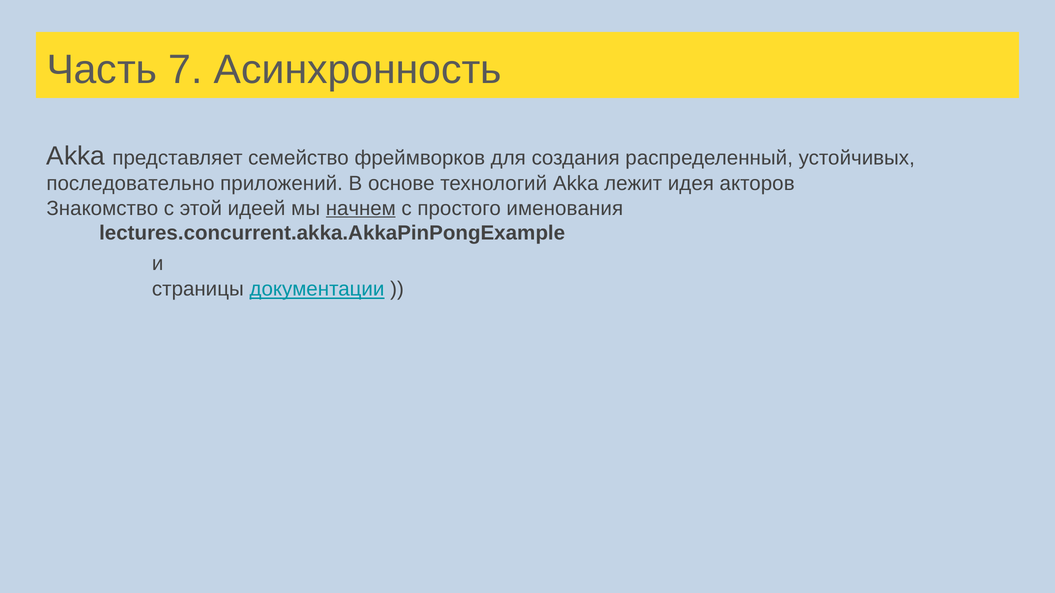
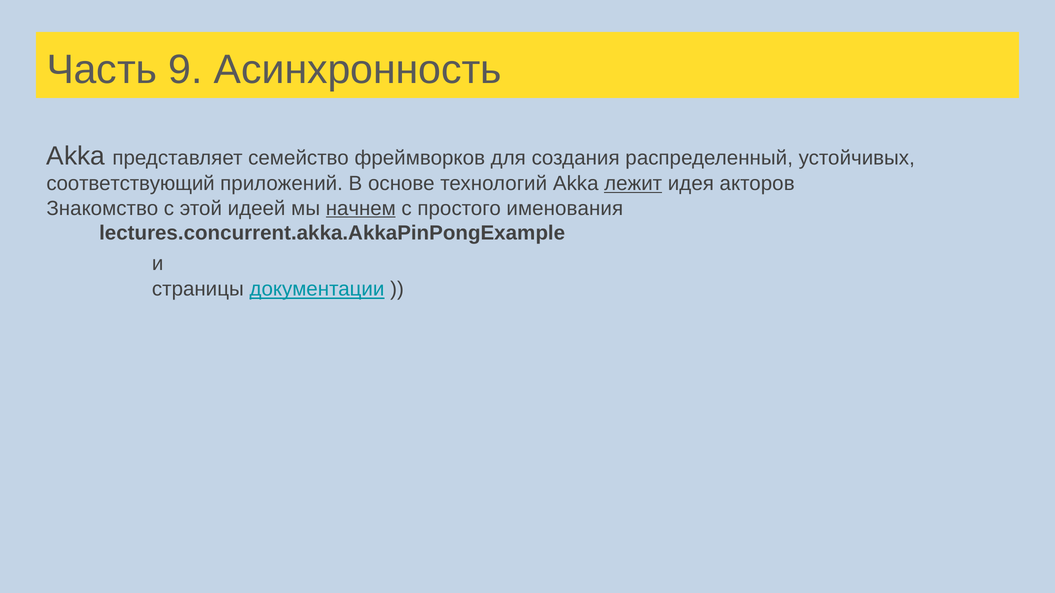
7: 7 -> 9
последовательно: последовательно -> соответствующий
лежит underline: none -> present
